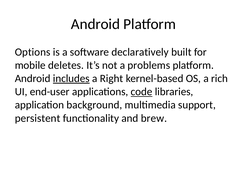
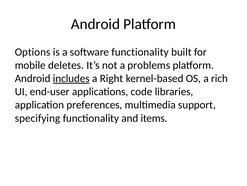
software declaratively: declaratively -> functionality
code underline: present -> none
background: background -> preferences
persistent: persistent -> specifying
brew: brew -> items
